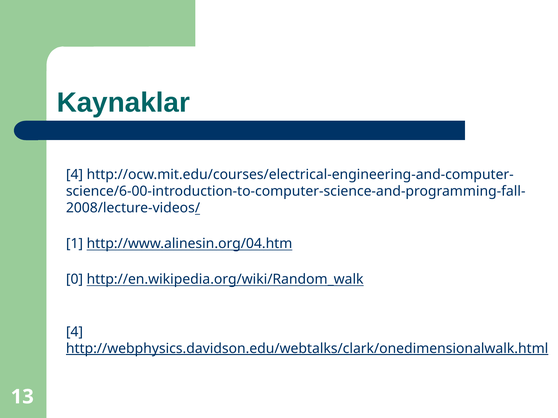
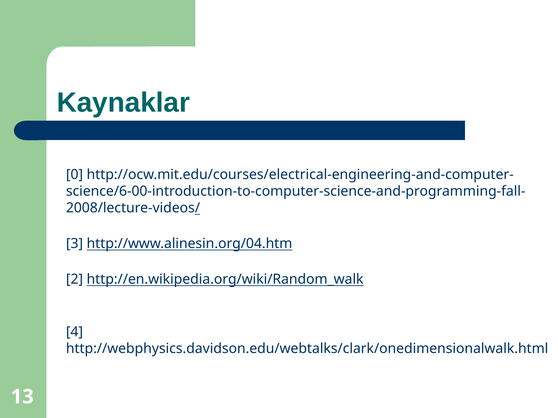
4 at (75, 175): 4 -> 0
1: 1 -> 3
0: 0 -> 2
http://webphysics.davidson.edu/webtalks/clark/onedimensionalwalk.html underline: present -> none
